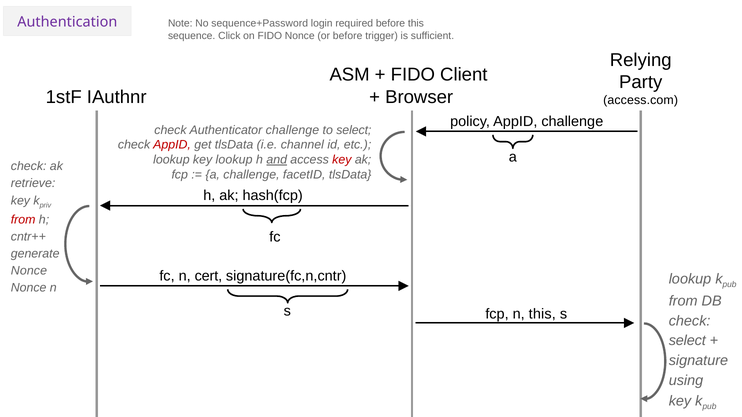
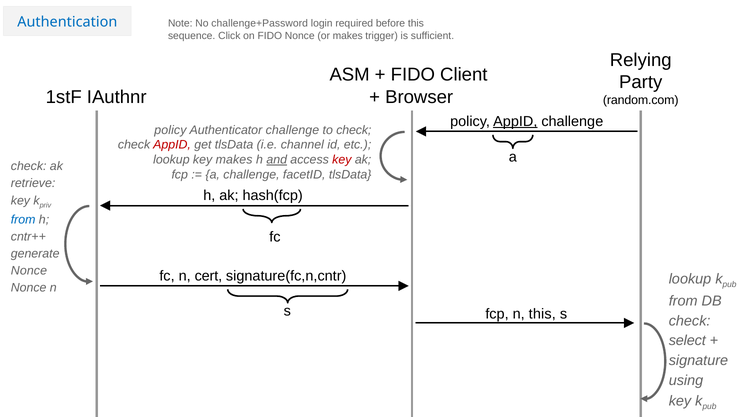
Authentication colour: purple -> blue
sequence+Password: sequence+Password -> challenge+Password
or before: before -> makes
access.com: access.com -> random.com
AppID at (515, 121) underline: none -> present
check at (170, 130): check -> policy
to select: select -> check
key lookup: lookup -> makes
from at (23, 220) colour: red -> blue
